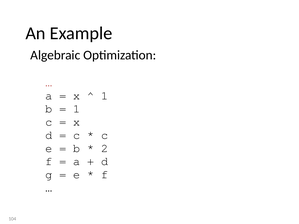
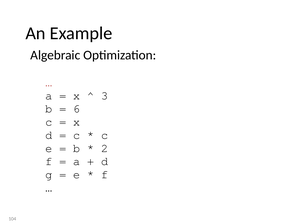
1 at (105, 96): 1 -> 3
1 at (77, 109): 1 -> 6
